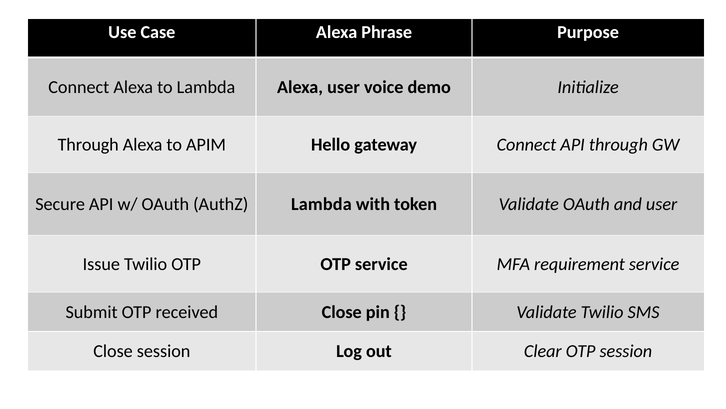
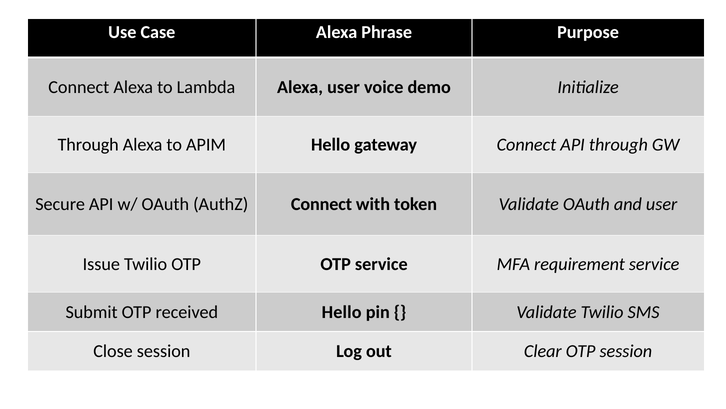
AuthZ Lambda: Lambda -> Connect
received Close: Close -> Hello
